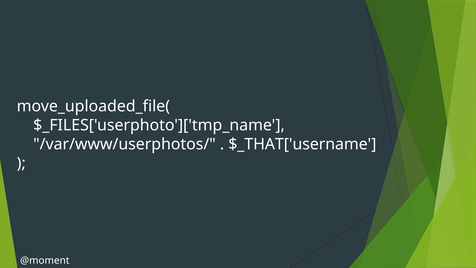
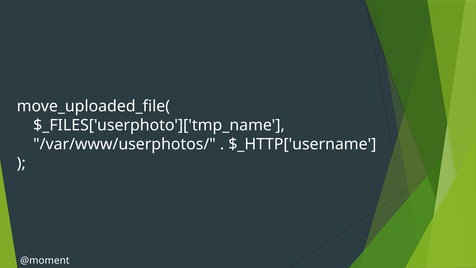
$_THAT['username: $_THAT['username -> $_HTTP['username
